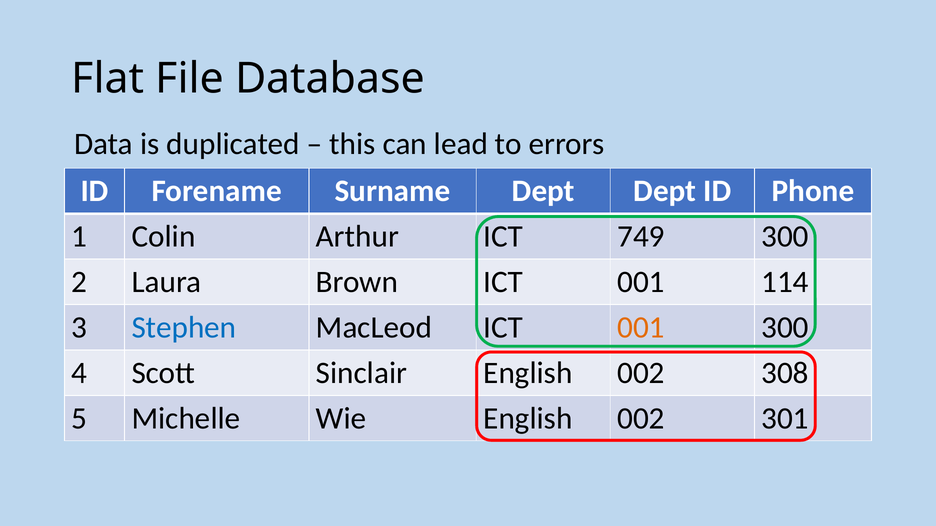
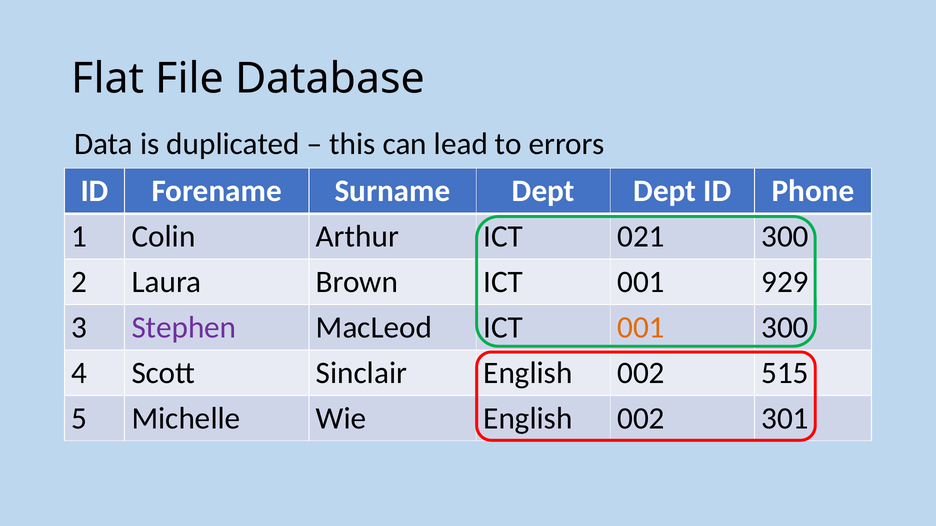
749: 749 -> 021
114: 114 -> 929
Stephen colour: blue -> purple
308: 308 -> 515
